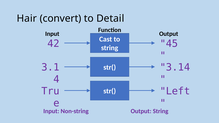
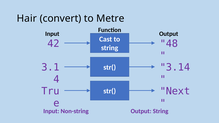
Detail: Detail -> Metre
45: 45 -> 48
Left: Left -> Next
